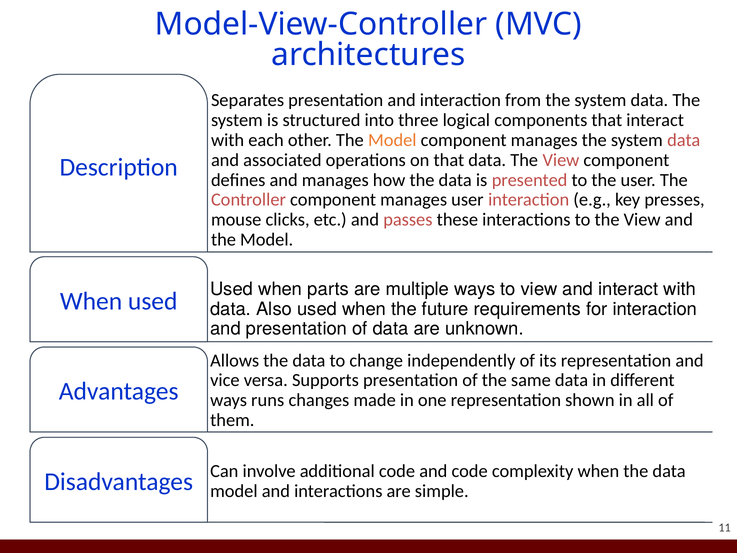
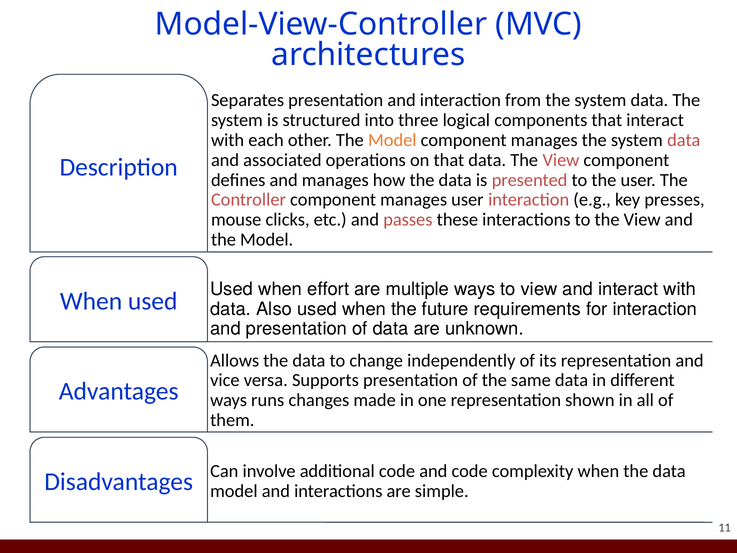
parts: parts -> effort
